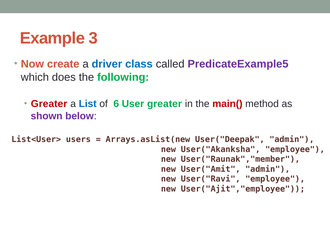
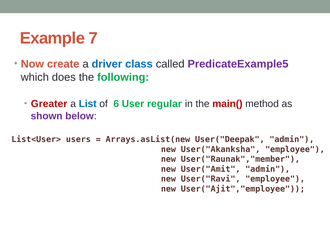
3: 3 -> 7
User greater: greater -> regular
